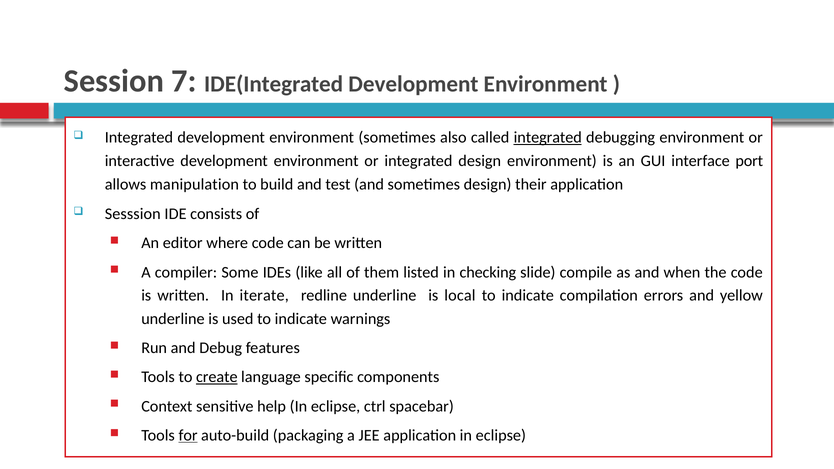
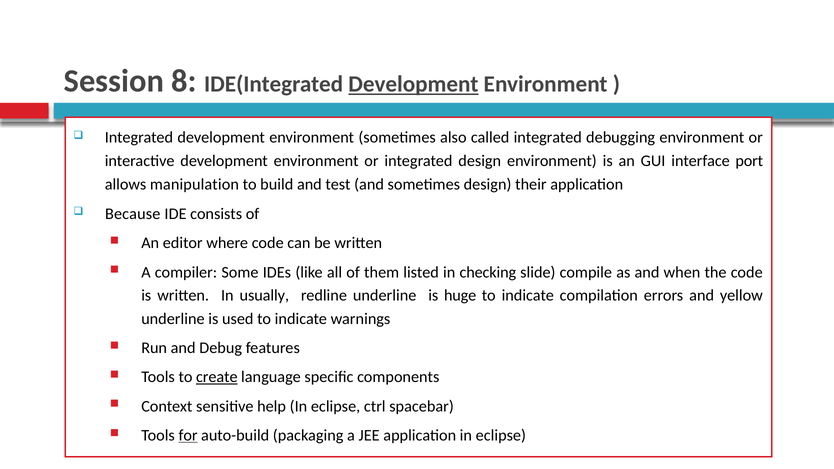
7: 7 -> 8
Development at (413, 84) underline: none -> present
integrated at (548, 138) underline: present -> none
Sesssion: Sesssion -> Because
iterate: iterate -> usually
local: local -> huge
